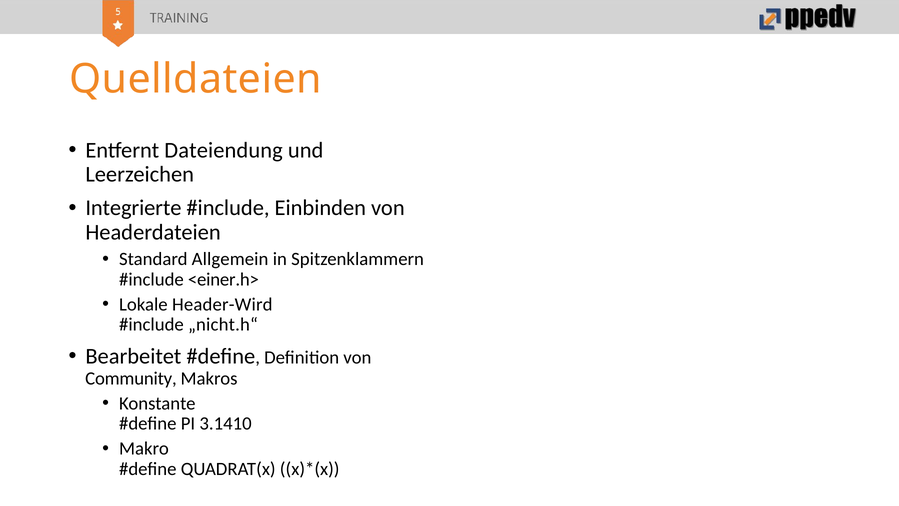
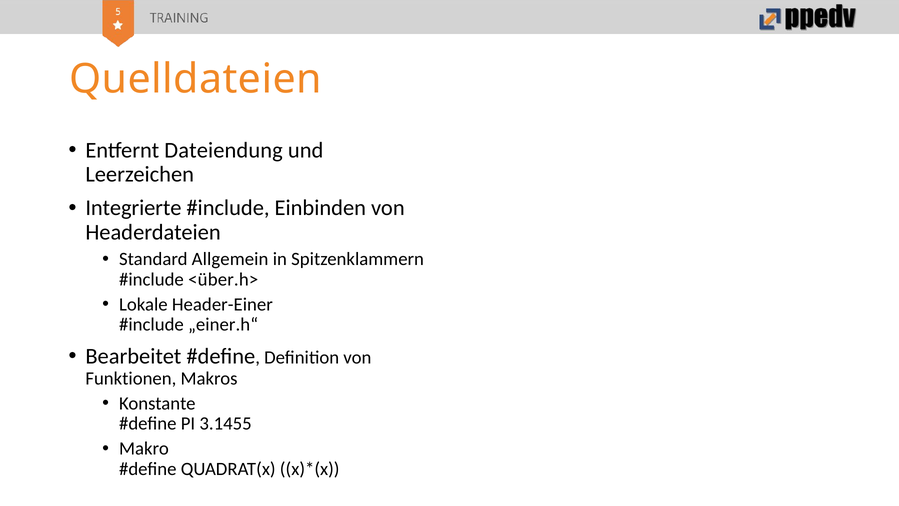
<einer.h>: <einer.h> -> <über.h>
Header-Wird: Header-Wird -> Header-Einer
„nicht.h“: „nicht.h“ -> „einer.h“
Community: Community -> Funktionen
3.1410: 3.1410 -> 3.1455
